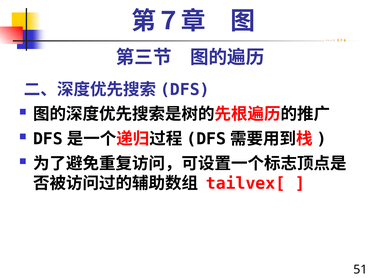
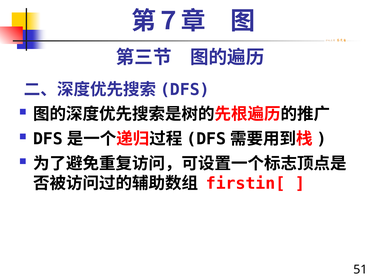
tailvex[: tailvex[ -> firstin[
